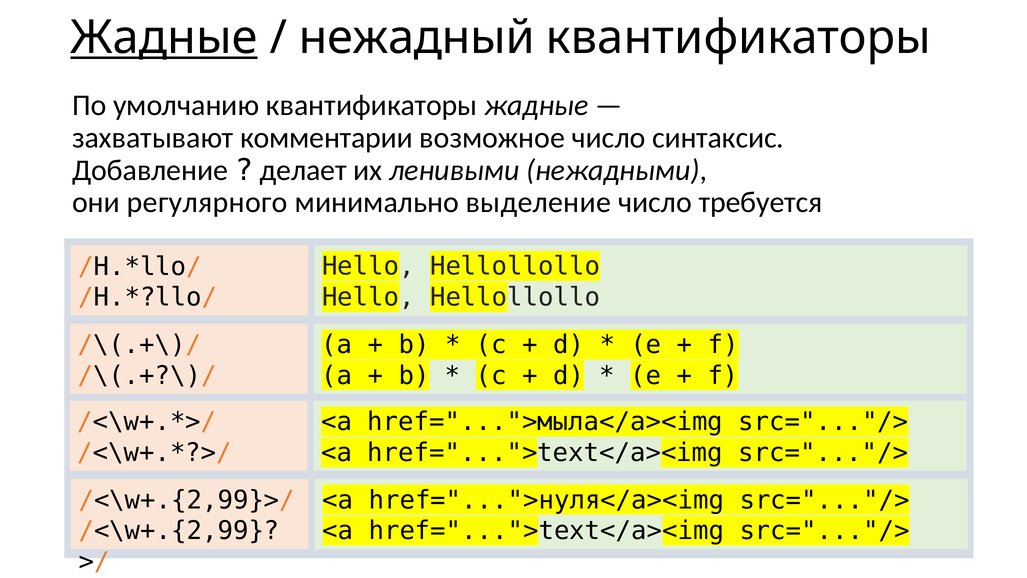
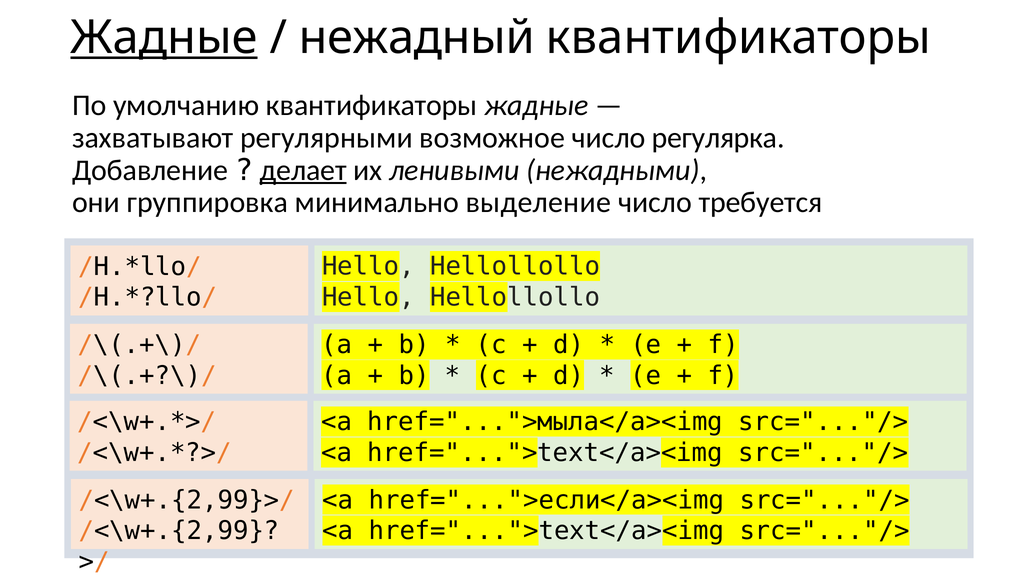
комментарии: комментарии -> регулярными
синтаксис: синтаксис -> регулярка
делает underline: none -> present
регулярного: регулярного -> группировка
href="...">нуля</a><img: href="...">нуля</a><img -> href="...">если</a><img
